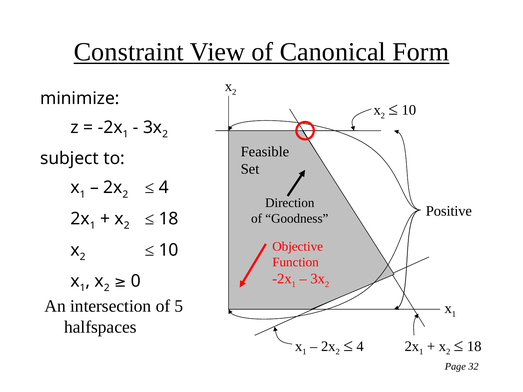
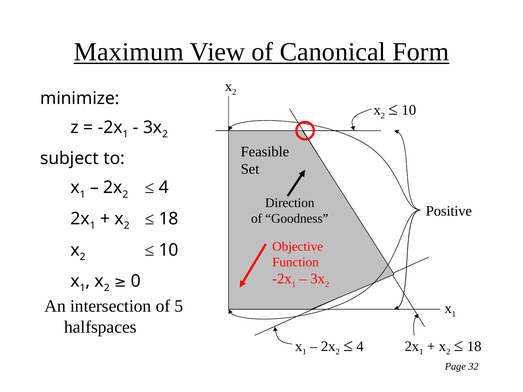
Constraint: Constraint -> Maximum
